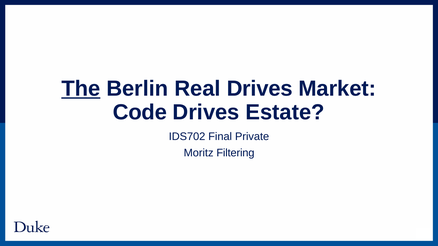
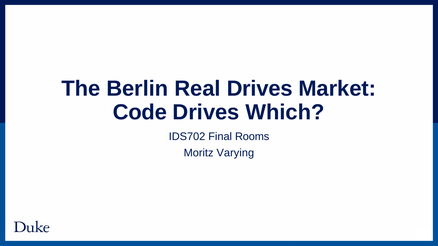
The underline: present -> none
Estate: Estate -> Which
Private: Private -> Rooms
Filtering: Filtering -> Varying
